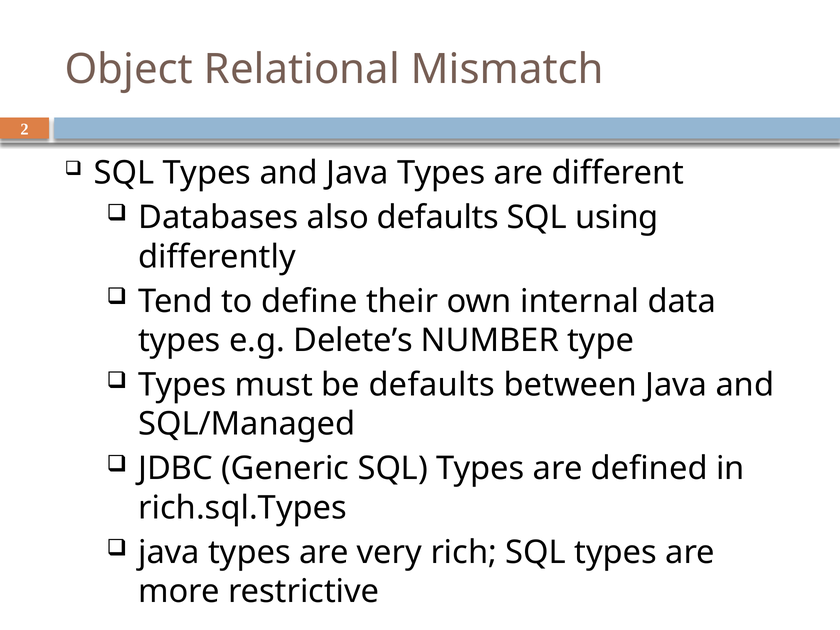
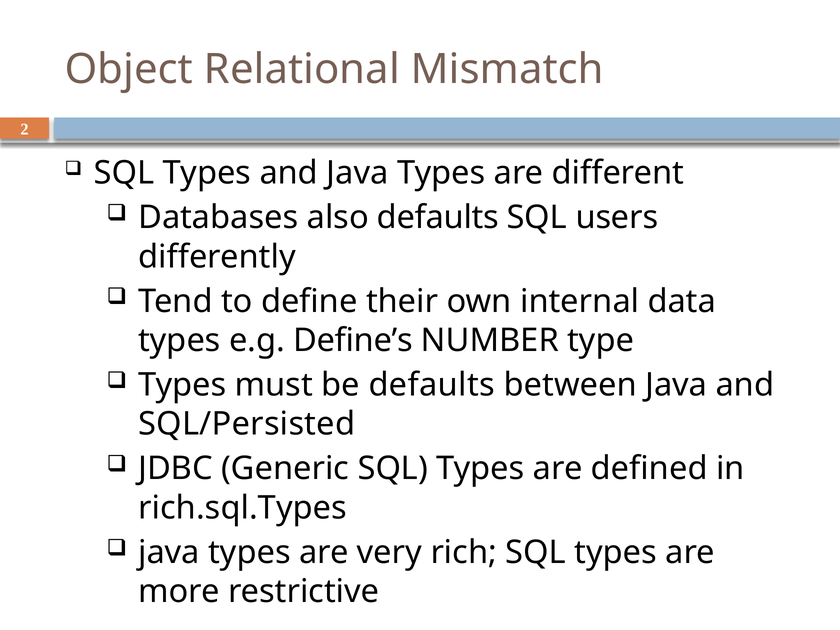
using: using -> users
Delete’s: Delete’s -> Define’s
SQL/Managed: SQL/Managed -> SQL/Persisted
